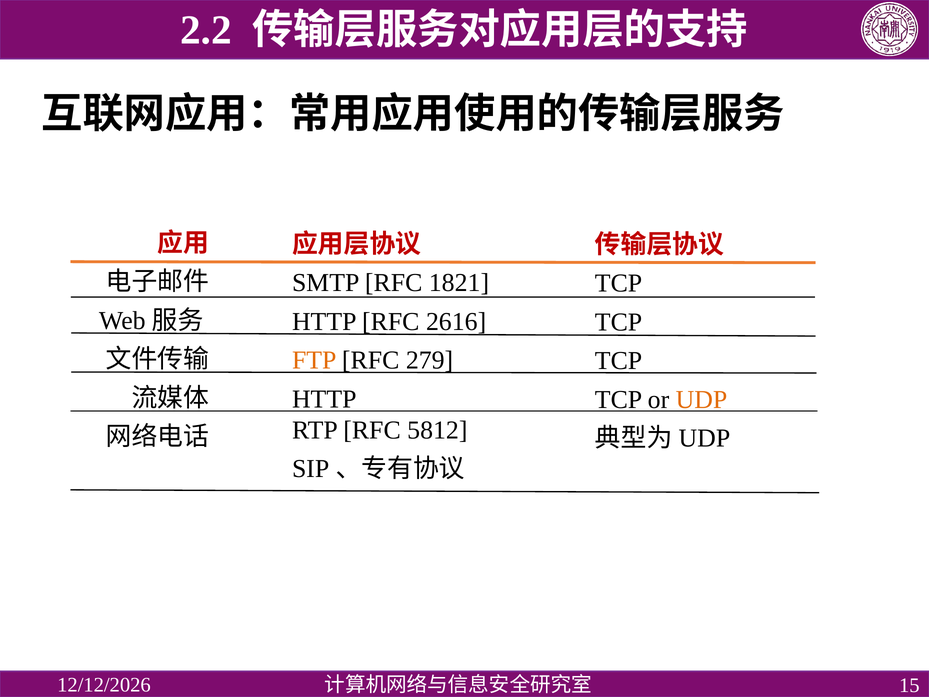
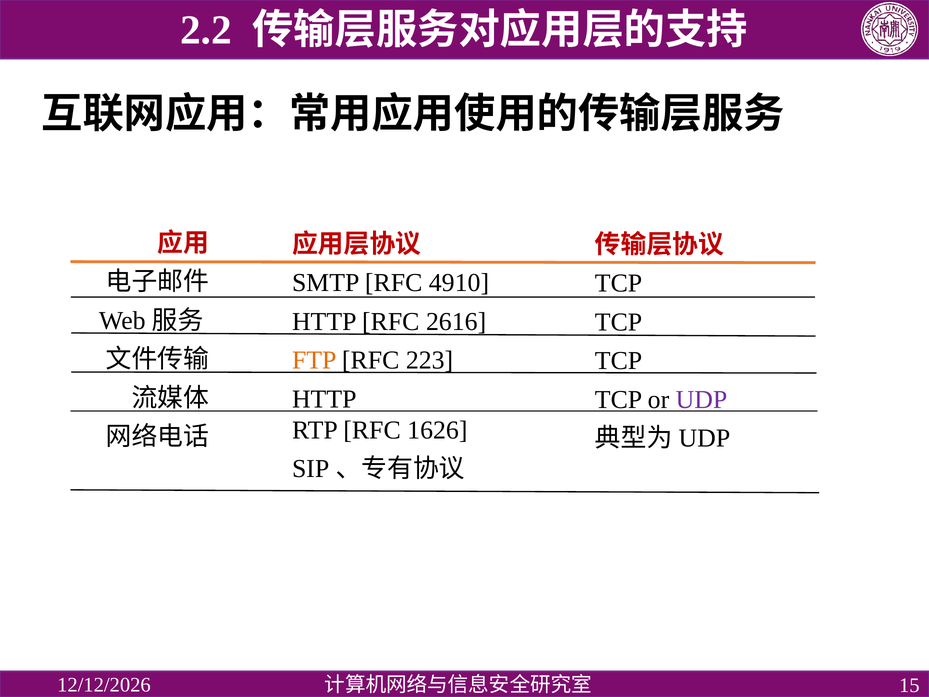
1821: 1821 -> 4910
279: 279 -> 223
UDP colour: orange -> purple
5812: 5812 -> 1626
